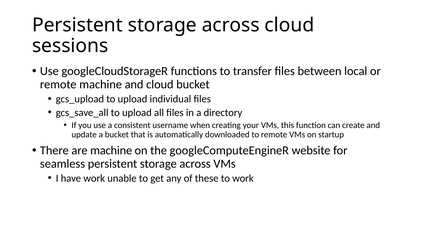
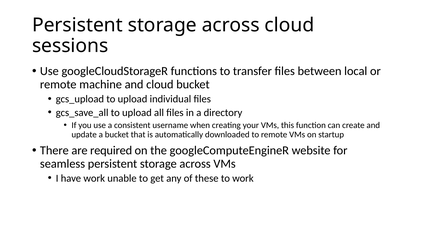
are machine: machine -> required
